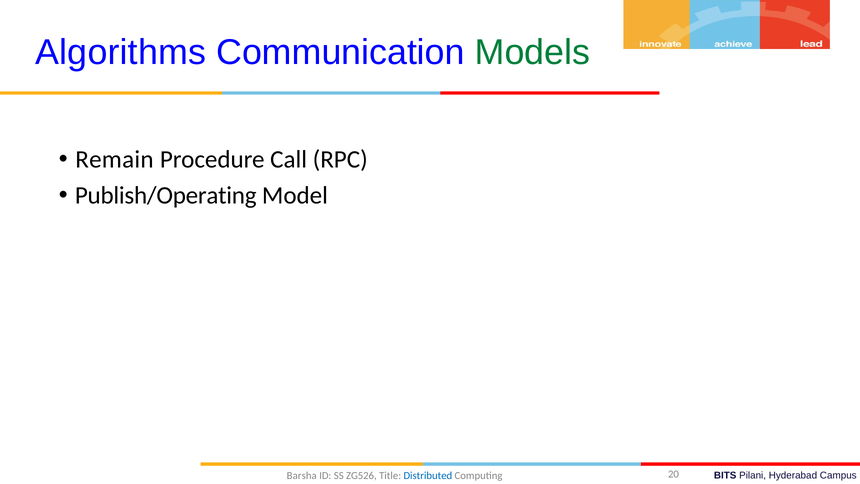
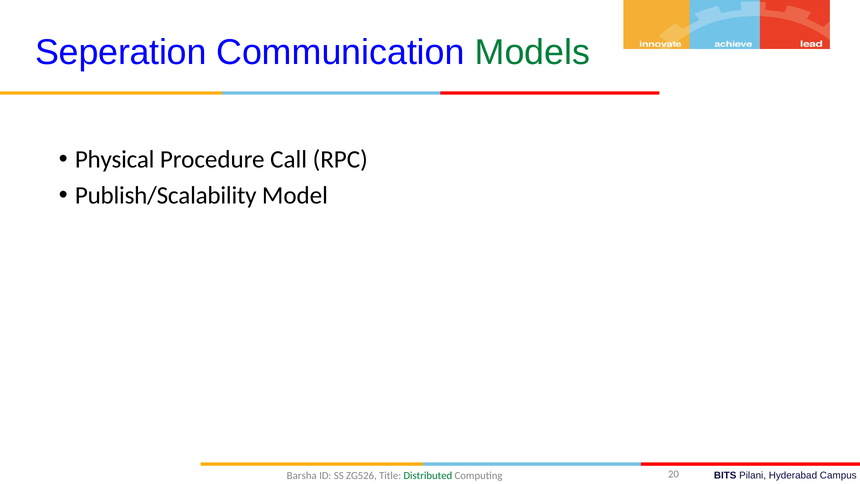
Algorithms: Algorithms -> Seperation
Remain: Remain -> Physical
Publish/Operating: Publish/Operating -> Publish/Scalability
Distributed colour: blue -> green
